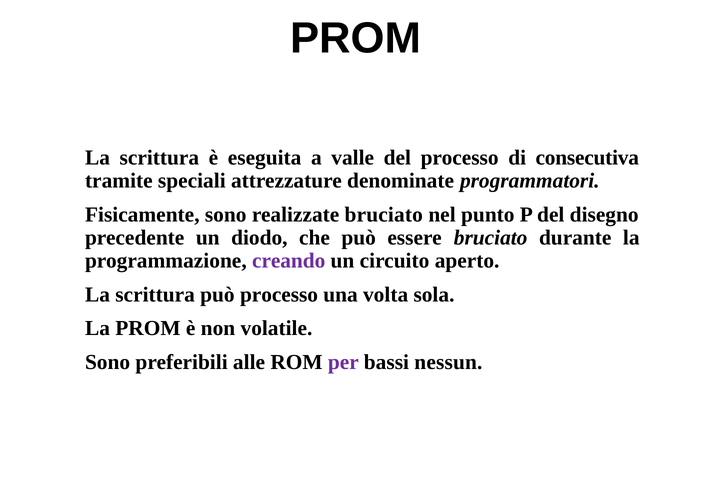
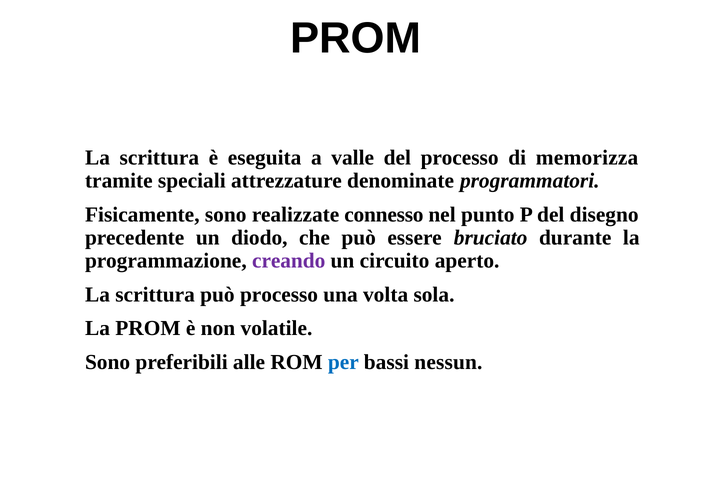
consecutiva: consecutiva -> memorizza
realizzate bruciato: bruciato -> connesso
per colour: purple -> blue
